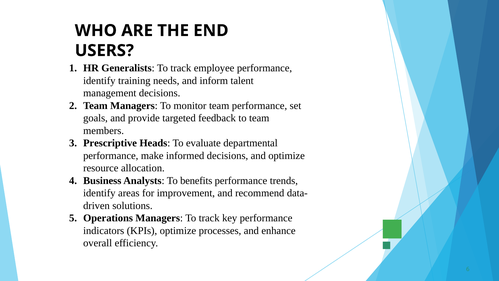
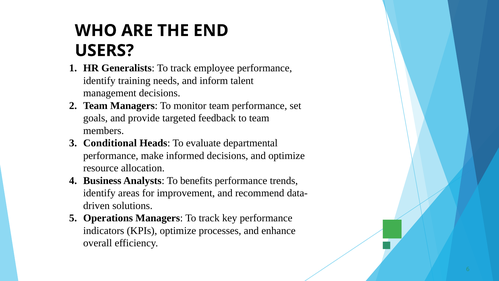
Prescriptive: Prescriptive -> Conditional
